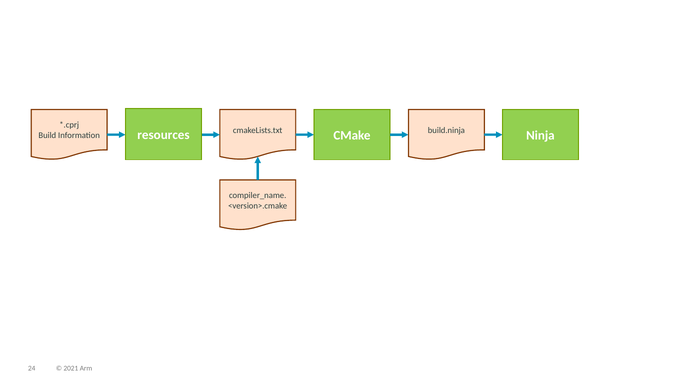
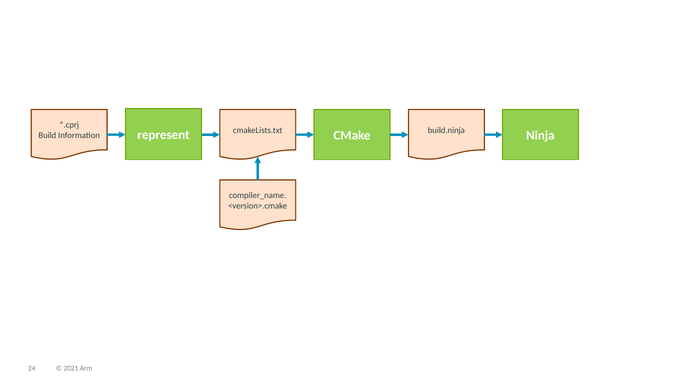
resources: resources -> represent
